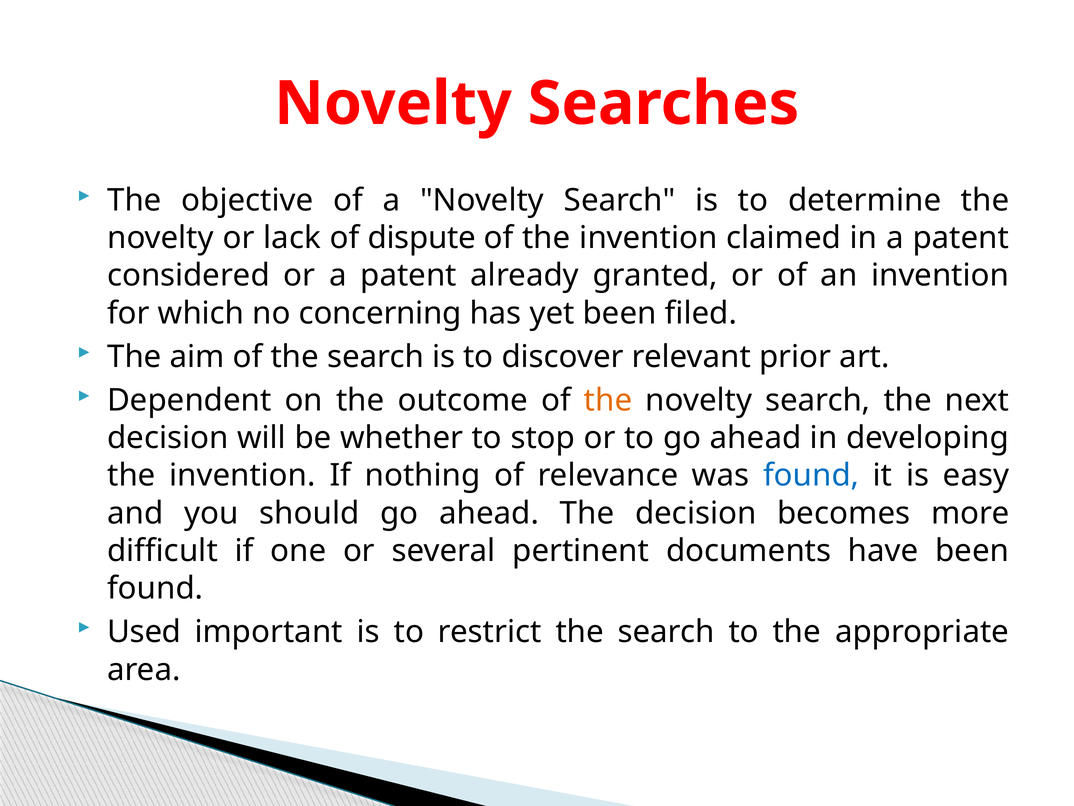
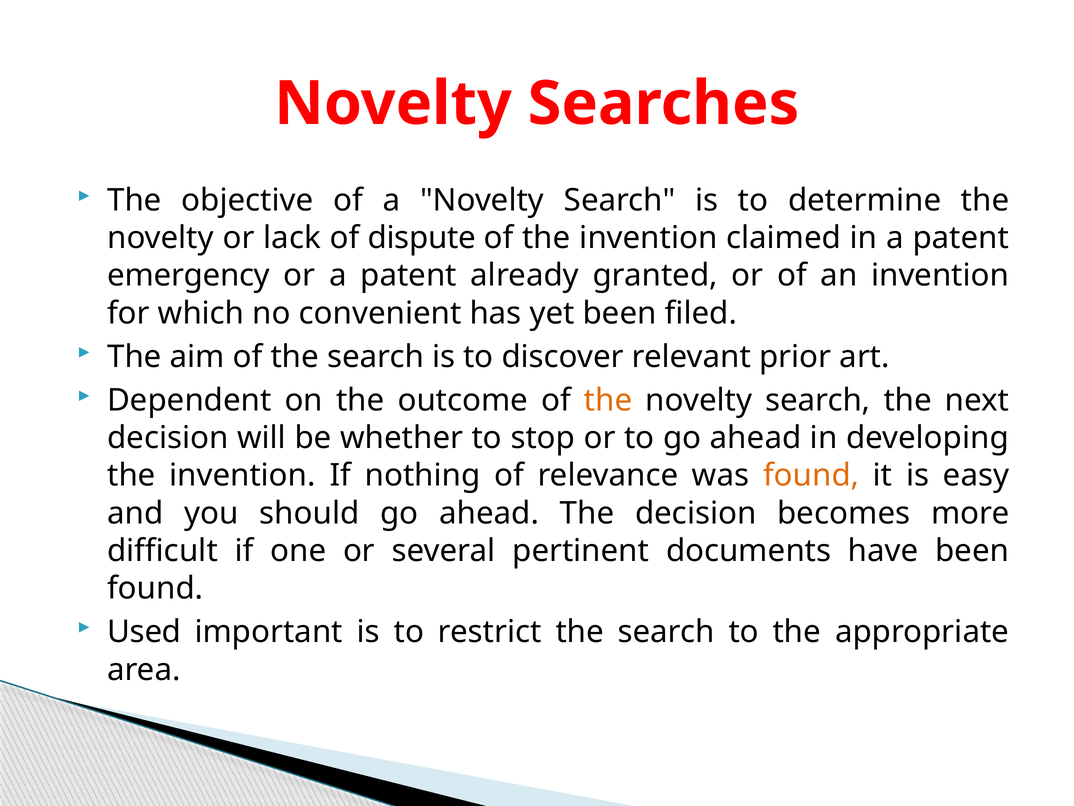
considered: considered -> emergency
concerning: concerning -> convenient
found at (811, 475) colour: blue -> orange
